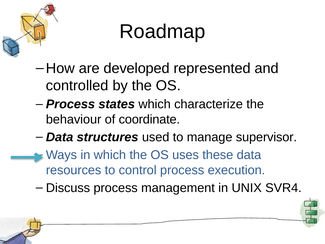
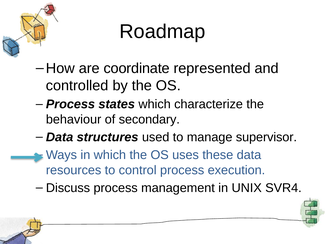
developed: developed -> coordinate
coordinate: coordinate -> secondary
